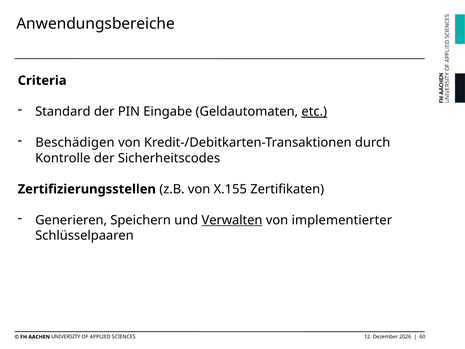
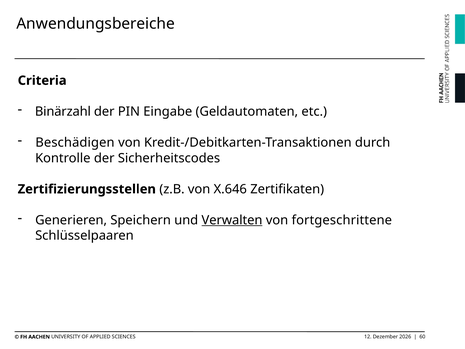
Standard: Standard -> Binärzahl
etc underline: present -> none
X.155: X.155 -> X.646
implementierter: implementierter -> fortgeschrittene
